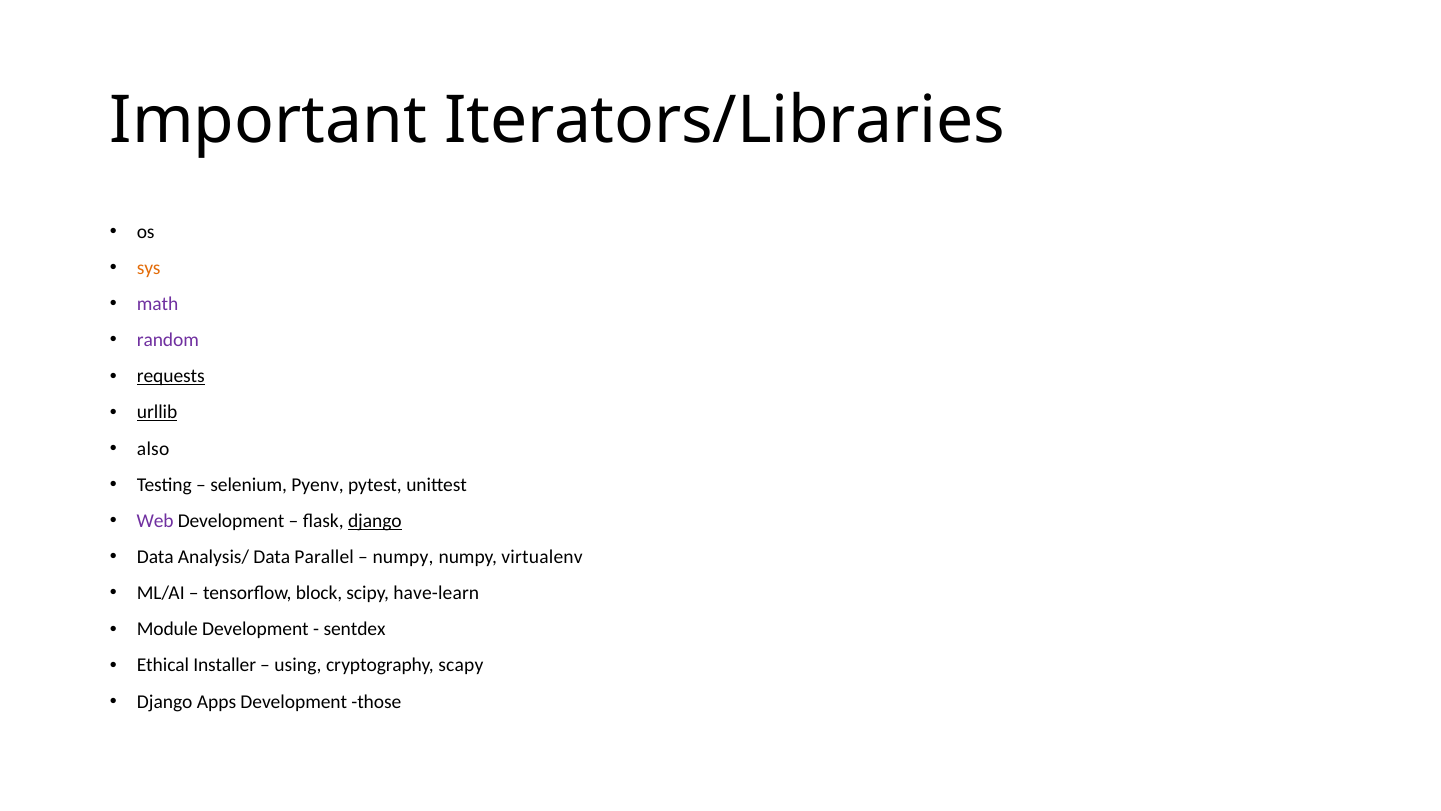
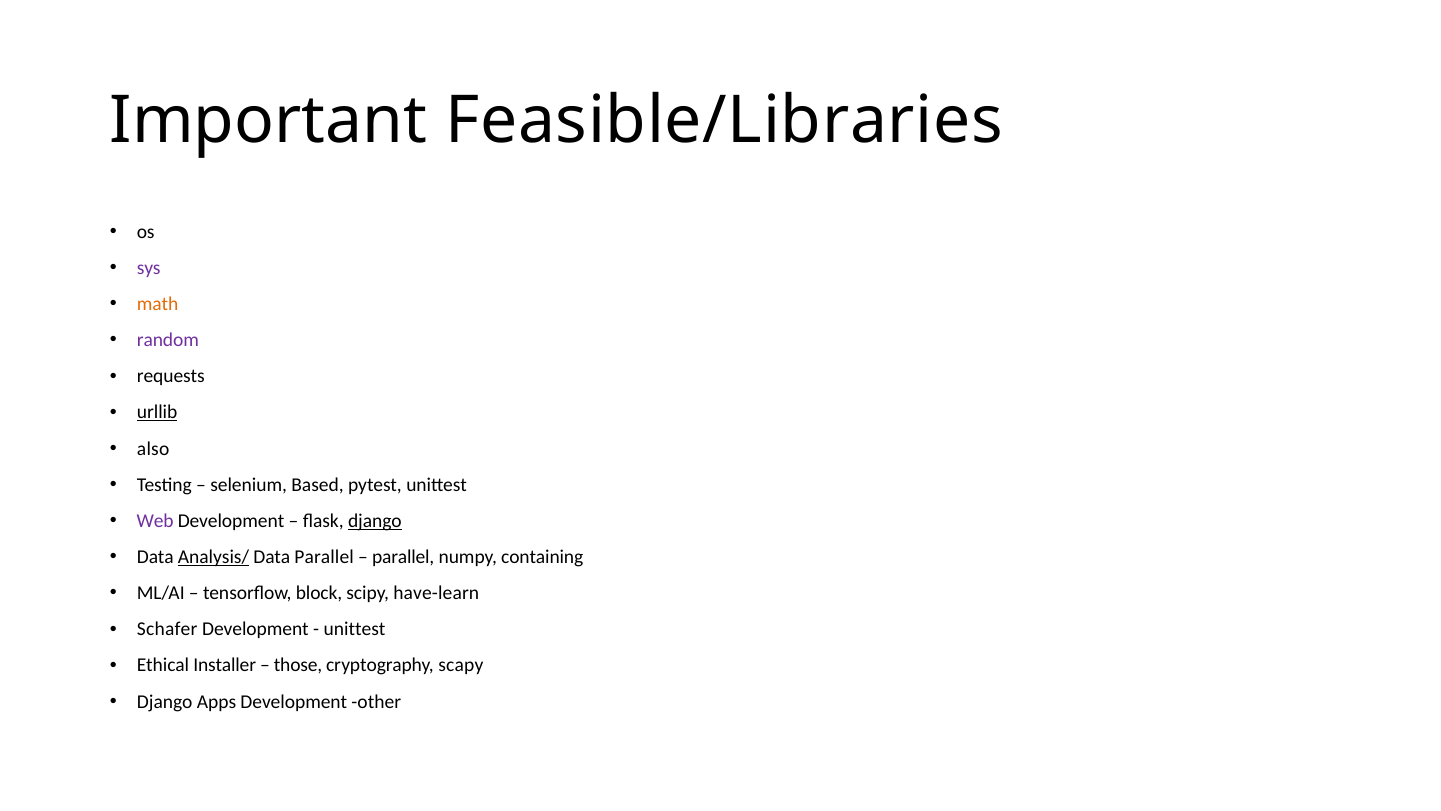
Iterators/Libraries: Iterators/Libraries -> Feasible/Libraries
sys colour: orange -> purple
math colour: purple -> orange
requests underline: present -> none
Pyenv: Pyenv -> Based
Analysis/ underline: none -> present
numpy at (403, 557): numpy -> parallel
virtualenv: virtualenv -> containing
Module: Module -> Schafer
sentdex at (355, 629): sentdex -> unittest
using: using -> those
those: those -> other
